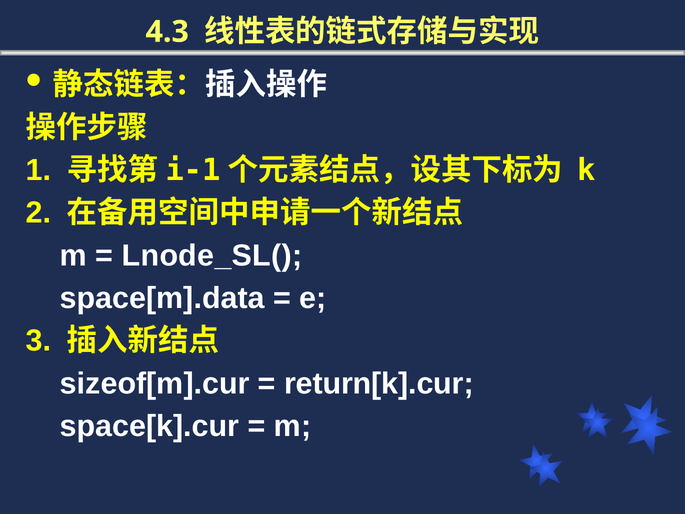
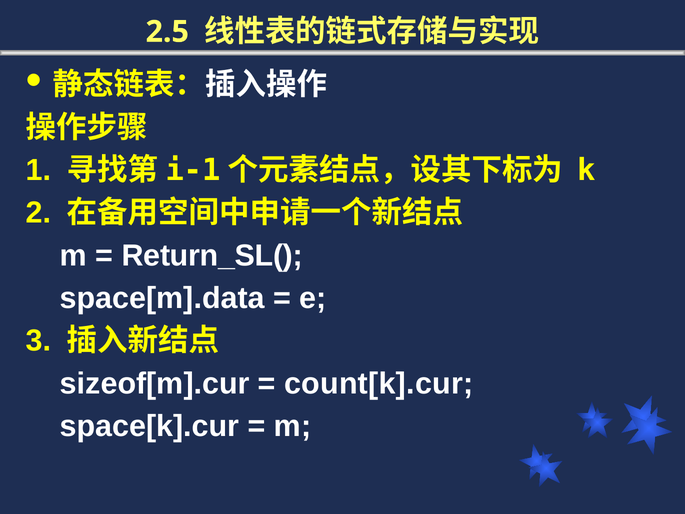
4.3: 4.3 -> 2.5
Lnode_SL(: Lnode_SL( -> Return_SL(
return[k].cur: return[k].cur -> count[k].cur
